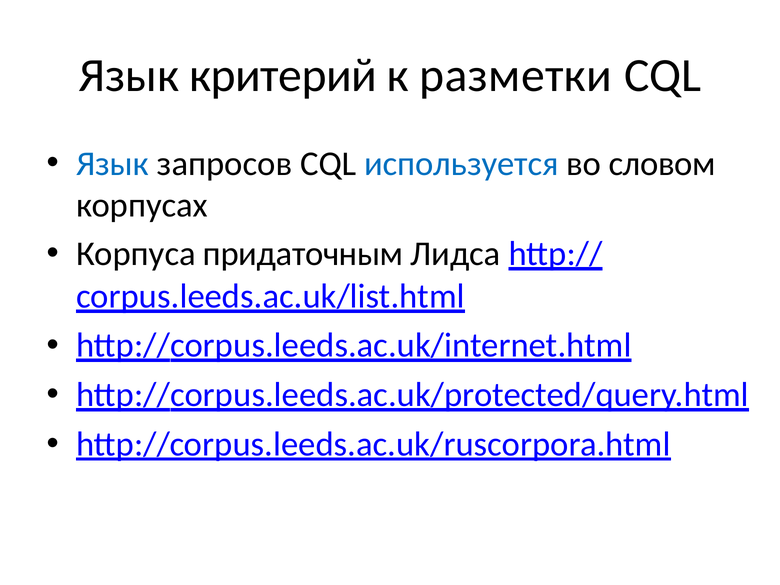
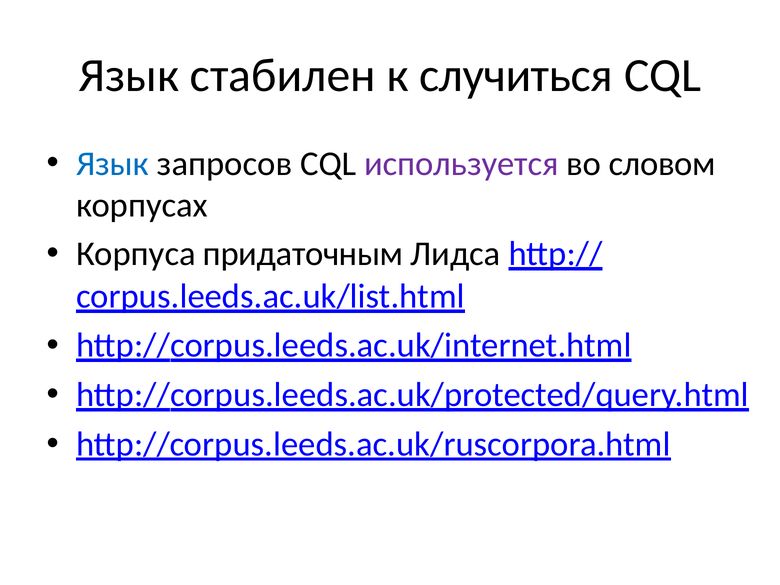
критерий: критерий -> стабилен
разметки: разметки -> случиться
используется colour: blue -> purple
